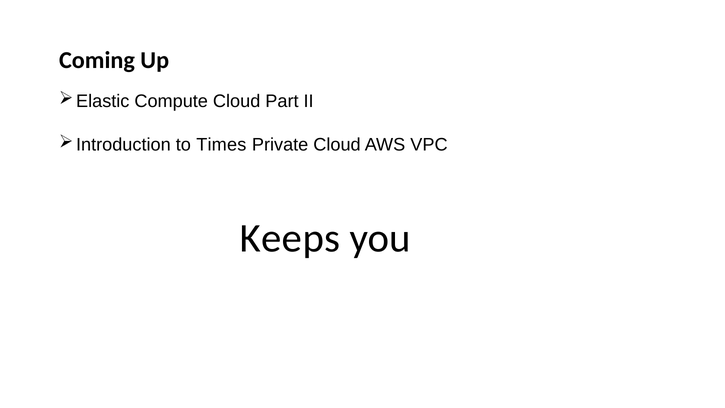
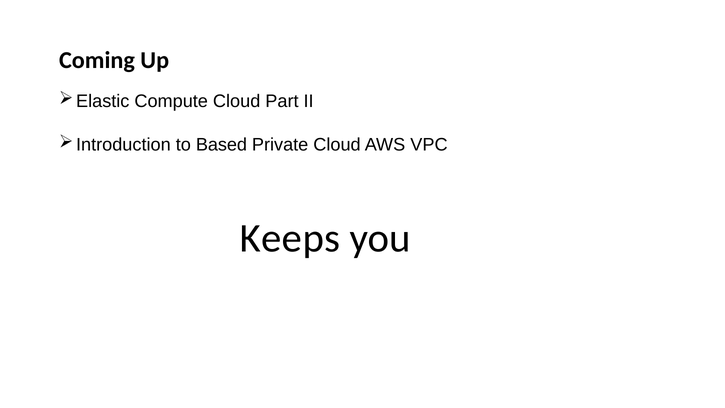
Times: Times -> Based
